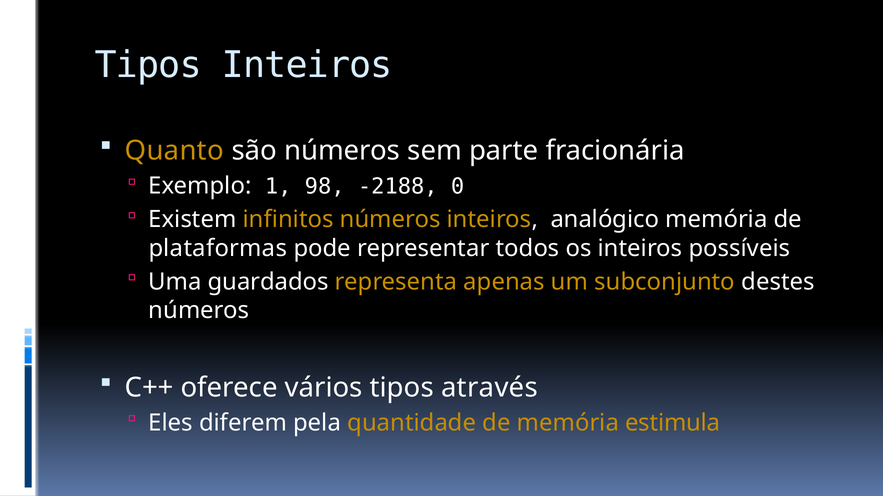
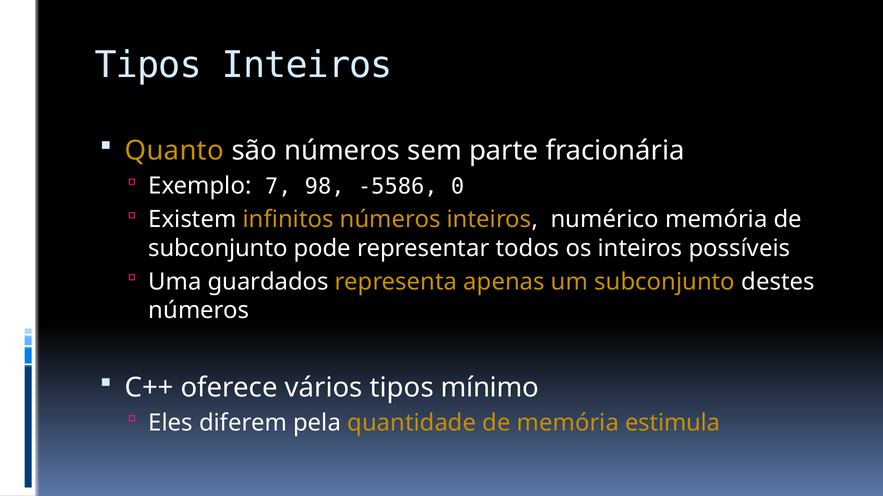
1: 1 -> 7
-2188: -2188 -> -5586
analógico: analógico -> numérico
plataformas at (218, 249): plataformas -> subconjunto
através: através -> mínimo
